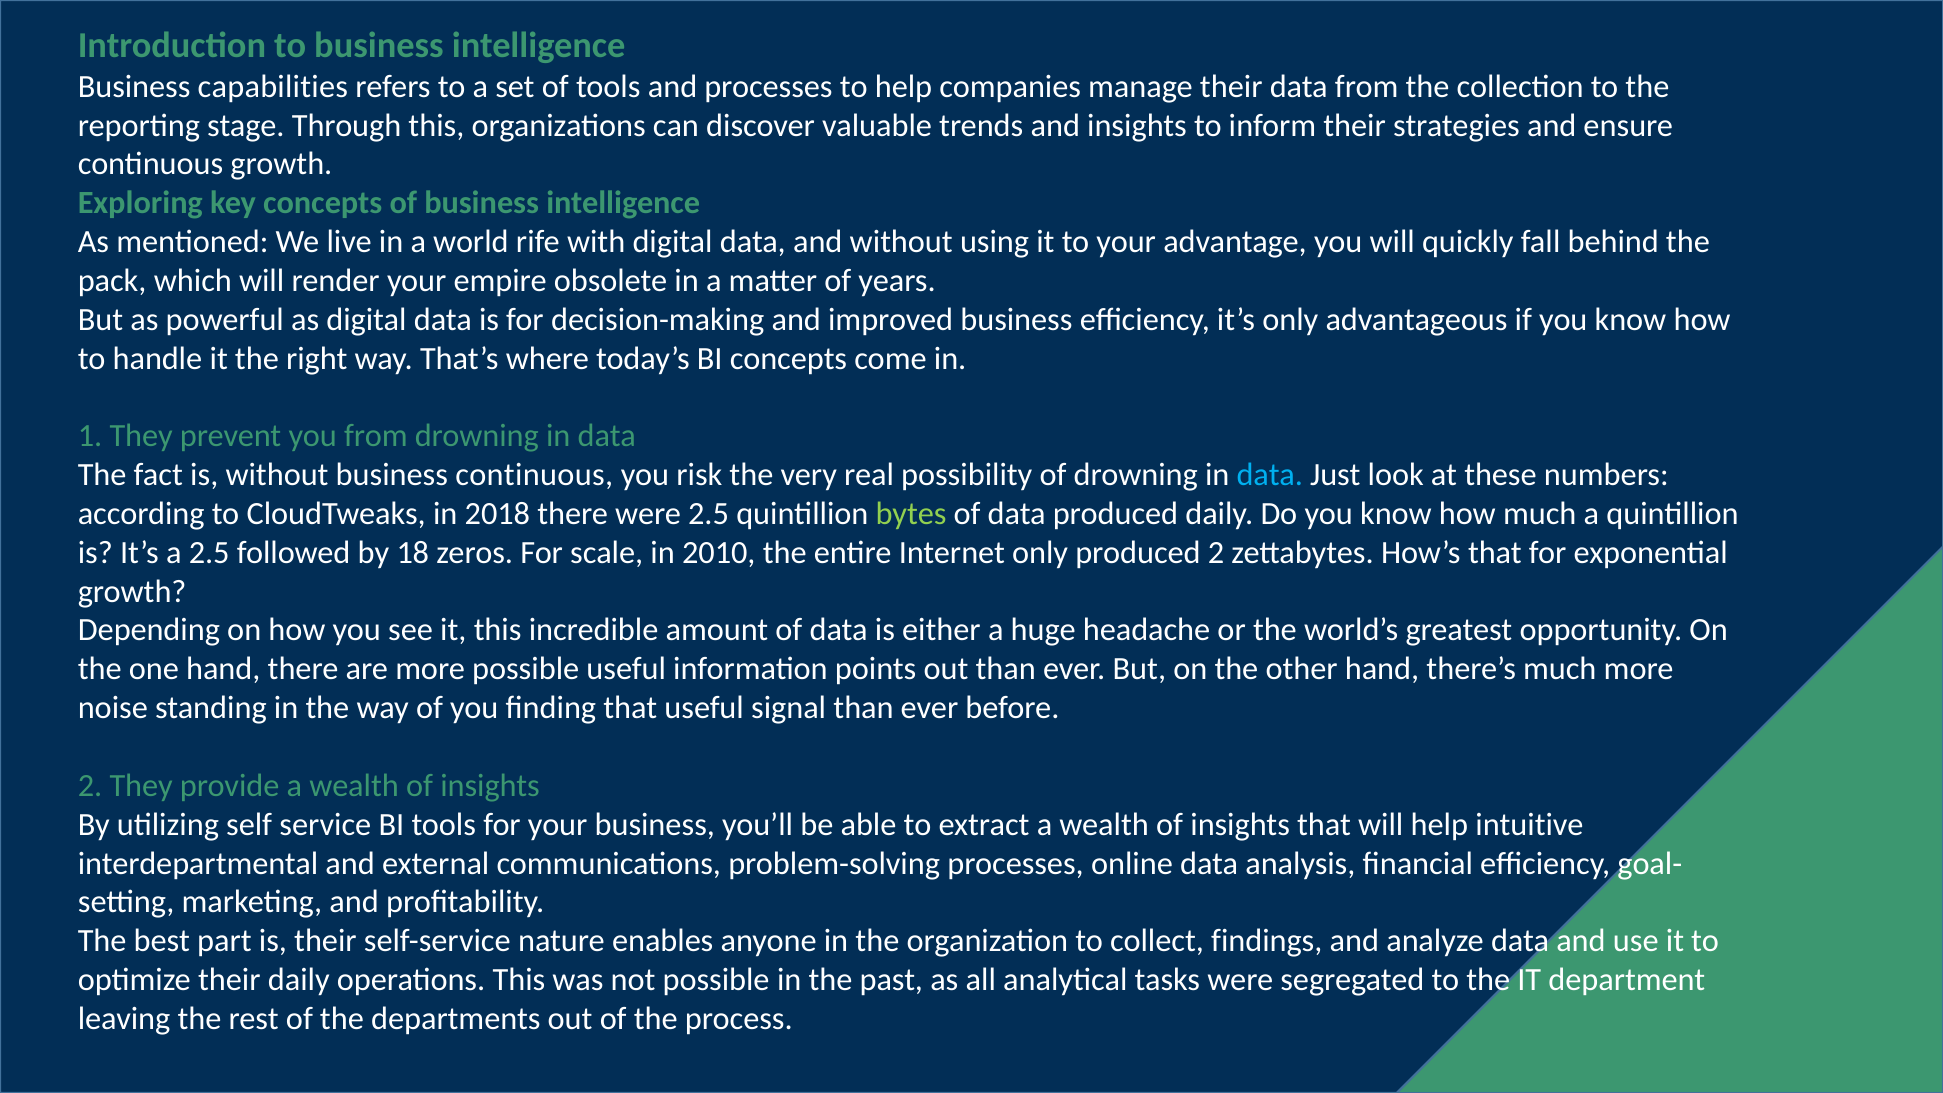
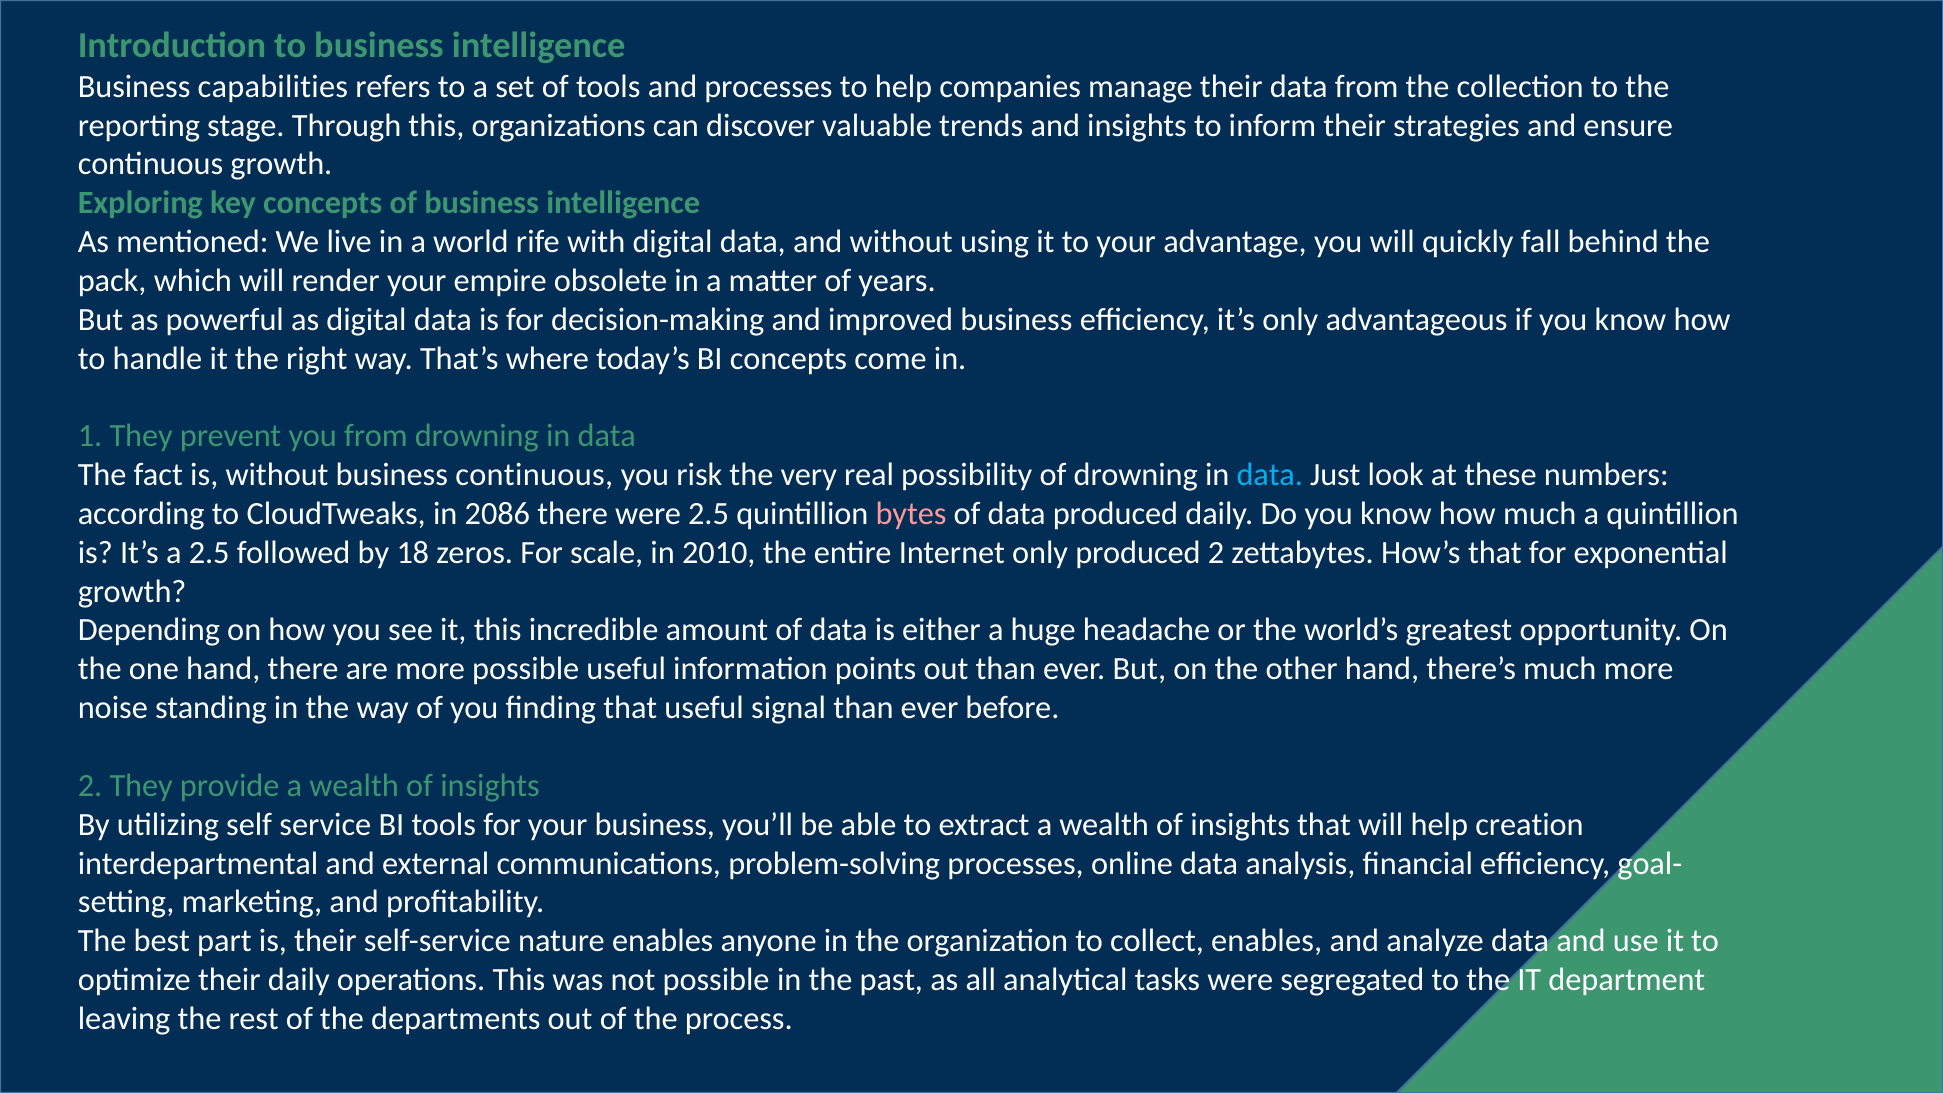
2018: 2018 -> 2086
bytes colour: light green -> pink
intuitive: intuitive -> creation
collect findings: findings -> enables
